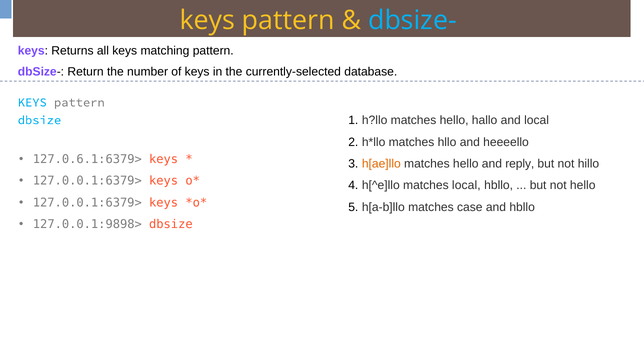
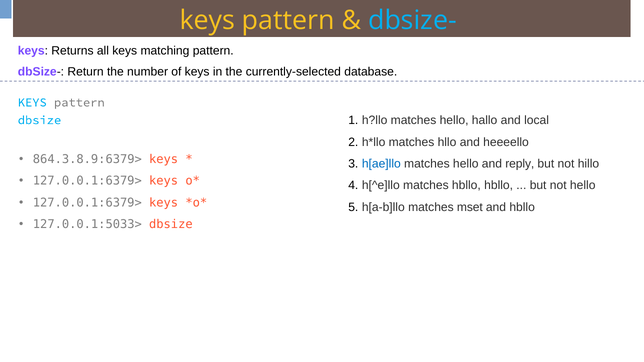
127.0.6.1:6379>: 127.0.6.1:6379> -> 864.3.8.9:6379>
h[ae]llo colour: orange -> blue
matches local: local -> hbllo
case: case -> mset
127.0.0.1:9898>: 127.0.0.1:9898> -> 127.0.0.1:5033>
